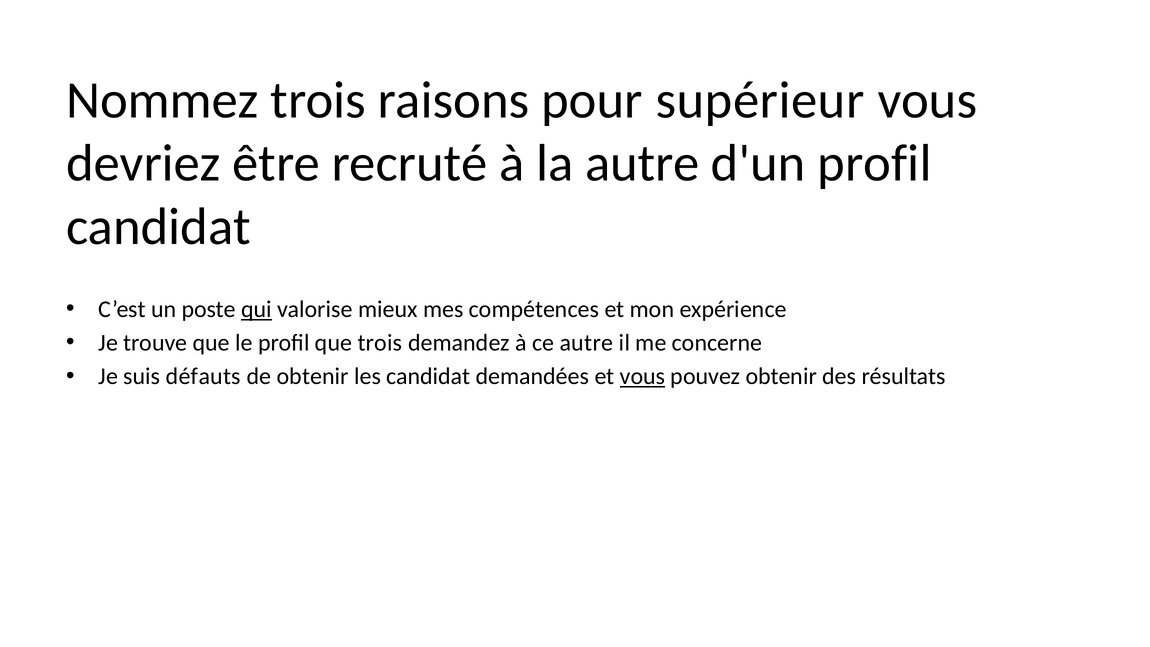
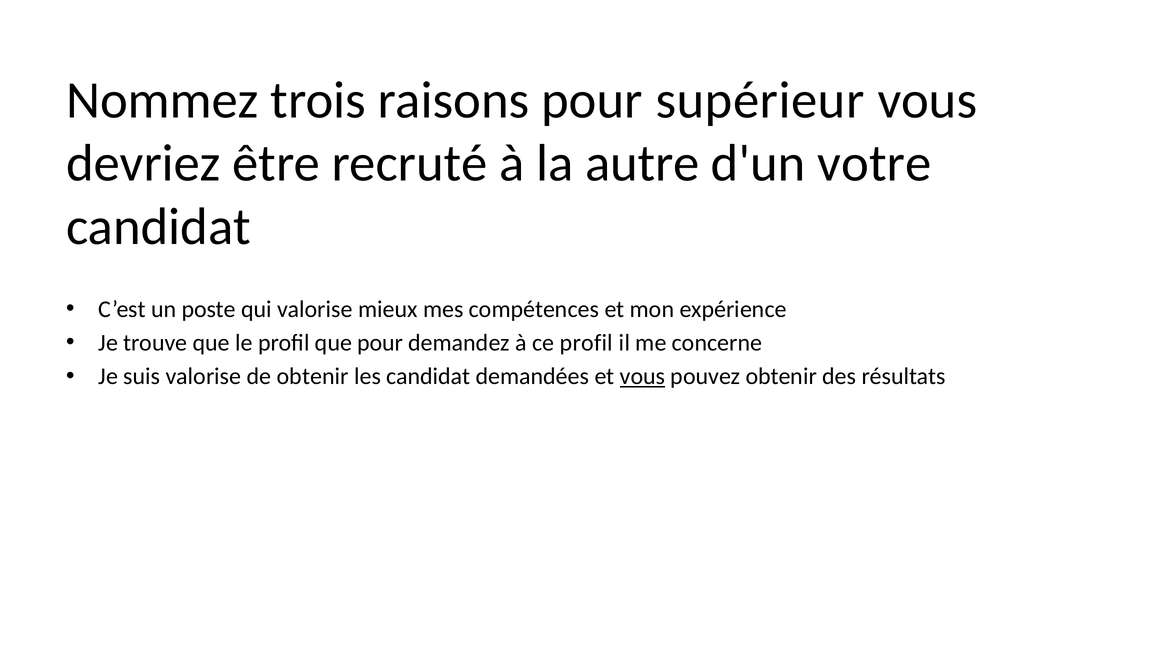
d'un profil: profil -> votre
qui underline: present -> none
que trois: trois -> pour
ce autre: autre -> profil
suis défauts: défauts -> valorise
